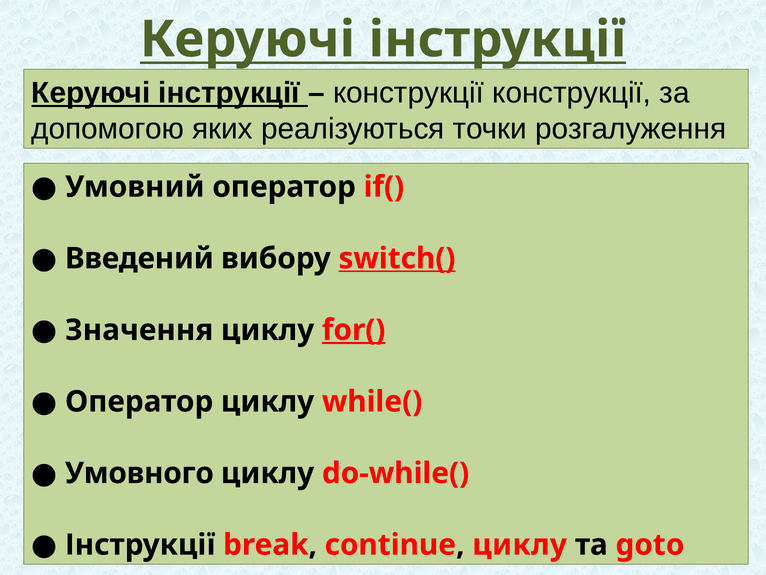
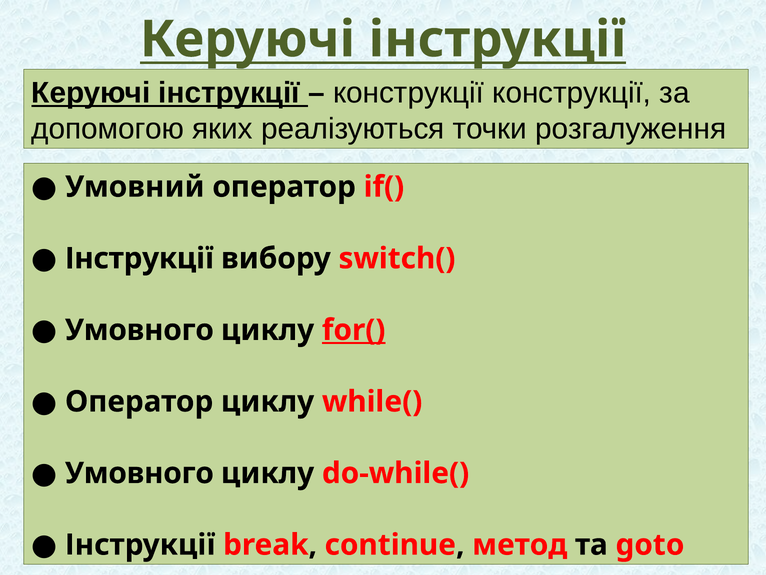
Введений at (139, 258): Введений -> Інструкції
switch( underline: present -> none
Значення at (139, 330): Значення -> Умовного
continue циклу: циклу -> метод
